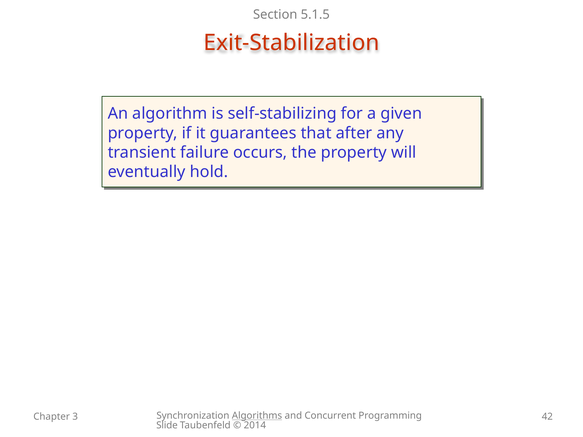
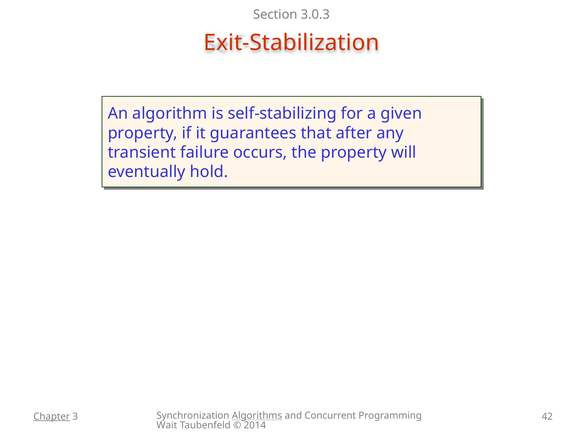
5.1.5: 5.1.5 -> 3.0.3
Chapter underline: none -> present
Slide: Slide -> Wait
